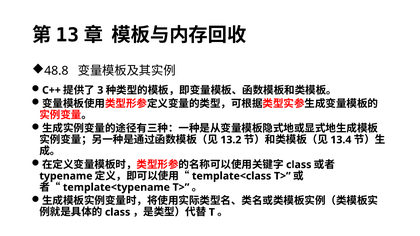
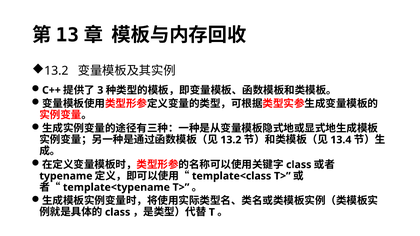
48.8 at (56, 71): 48.8 -> 13.2
